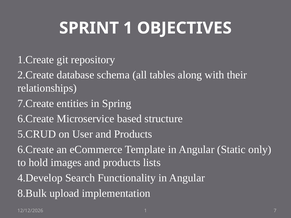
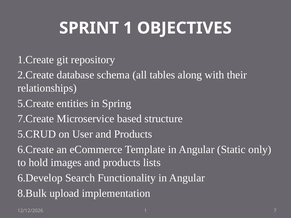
7.Create: 7.Create -> 5.Create
6.Create at (36, 119): 6.Create -> 7.Create
4.Develop: 4.Develop -> 6.Develop
